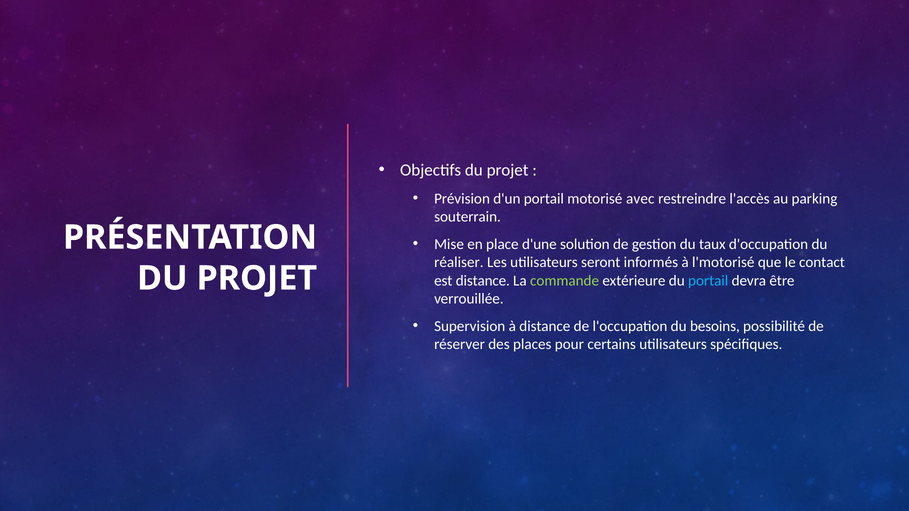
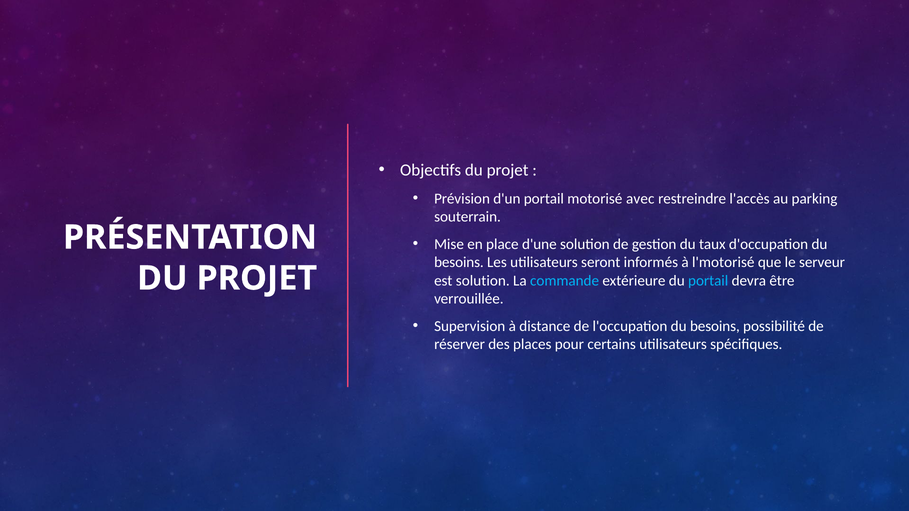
réaliser at (459, 263): réaliser -> besoins
contact: contact -> serveur
est distance: distance -> solution
commande colour: light green -> light blue
